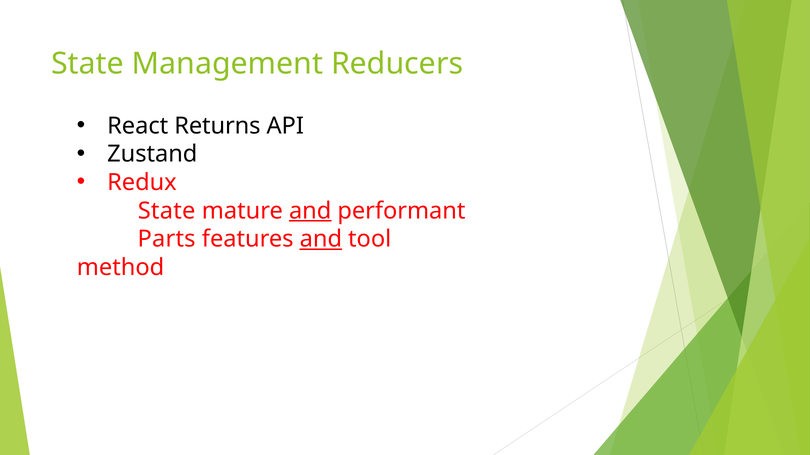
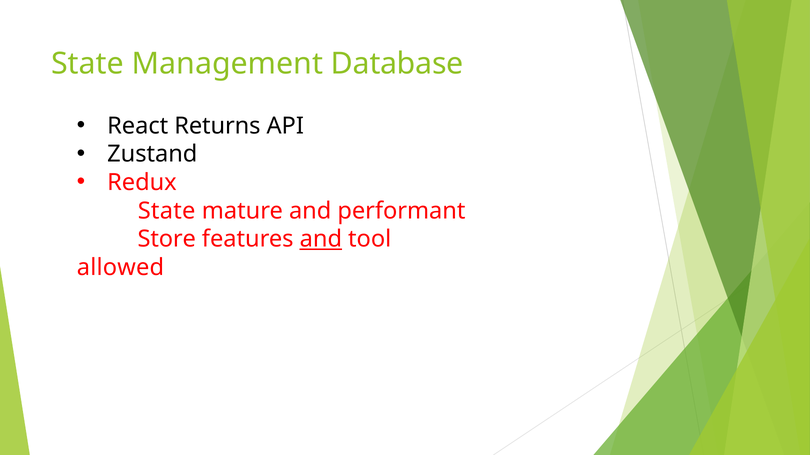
Reducers: Reducers -> Database
and at (310, 211) underline: present -> none
Parts: Parts -> Store
method: method -> allowed
